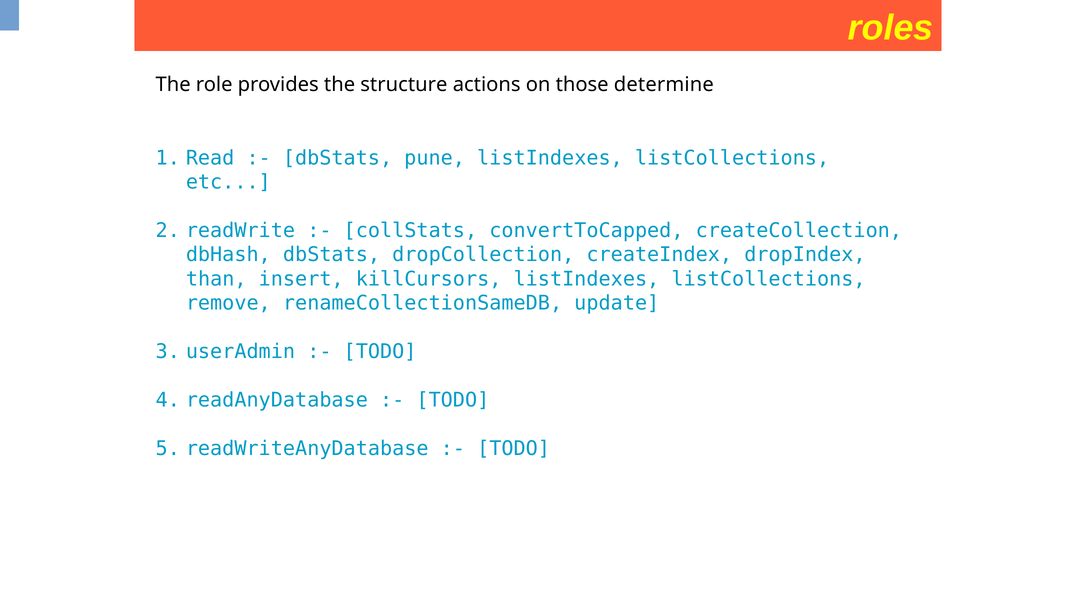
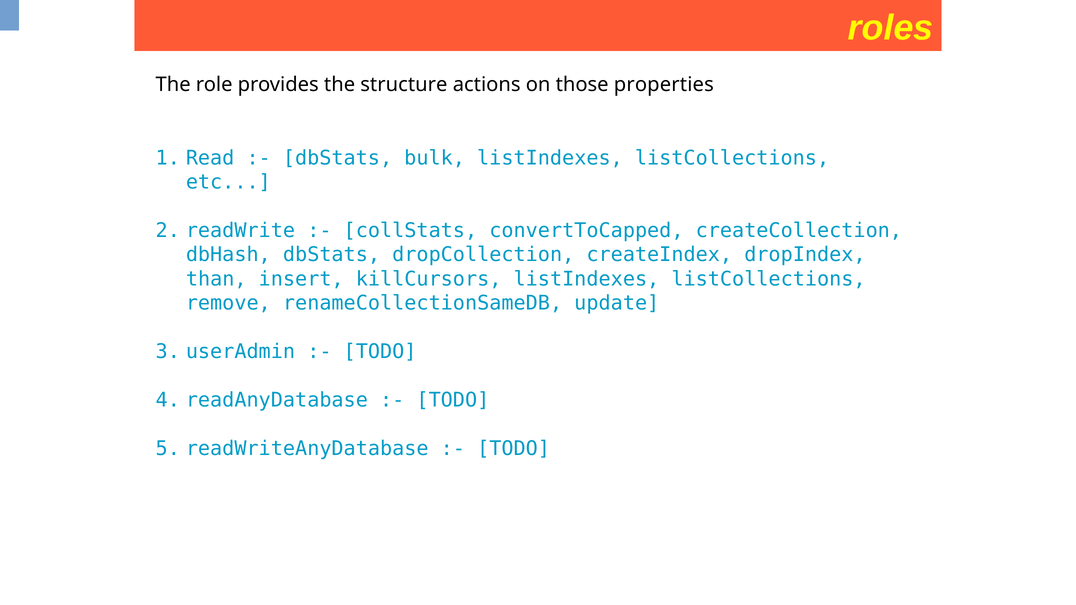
determine: determine -> properties
pune: pune -> bulk
